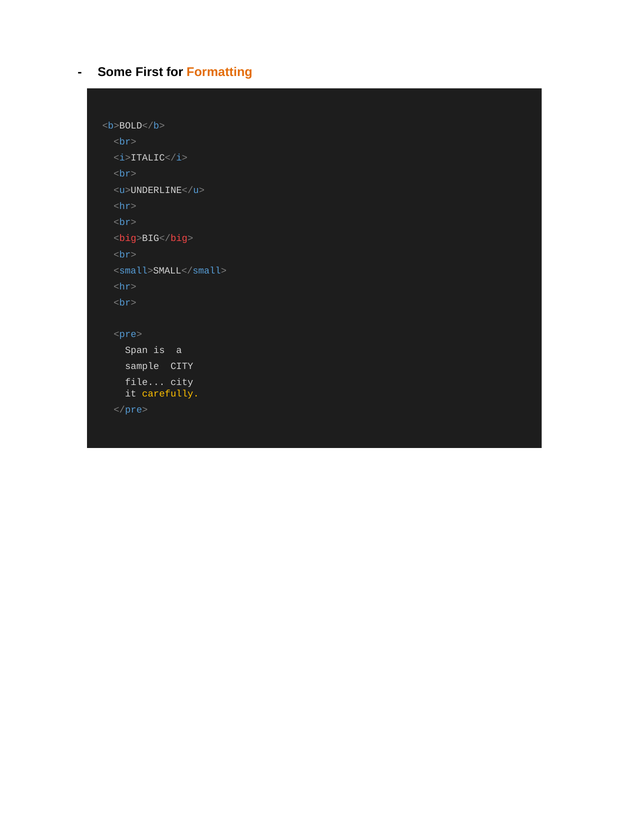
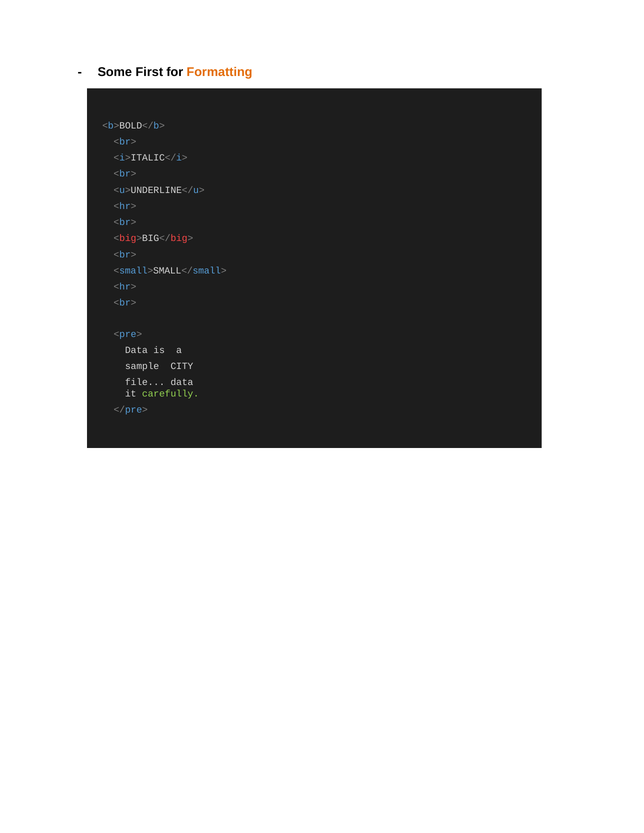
Span at (136, 350): Span -> Data
file city: city -> data
carefully colour: yellow -> light green
